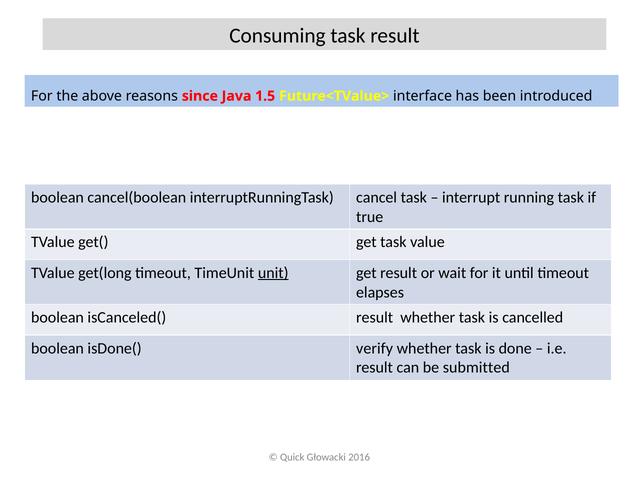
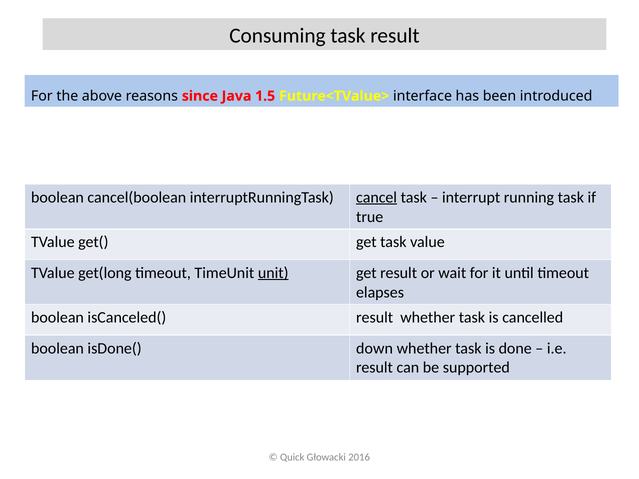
cancel underline: none -> present
verify: verify -> down
submitted: submitted -> supported
